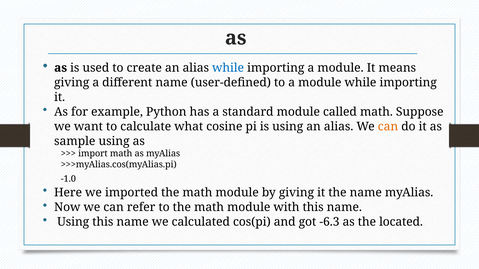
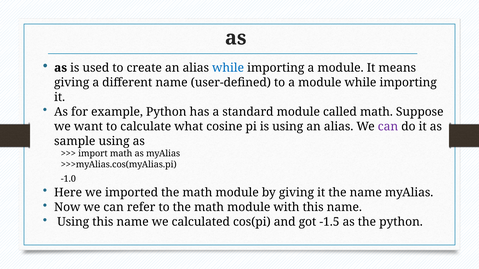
can at (388, 127) colour: orange -> purple
-6.3: -6.3 -> -1.5
the located: located -> python
